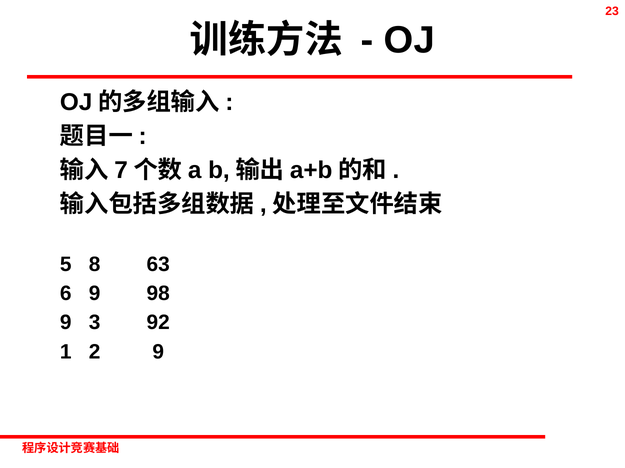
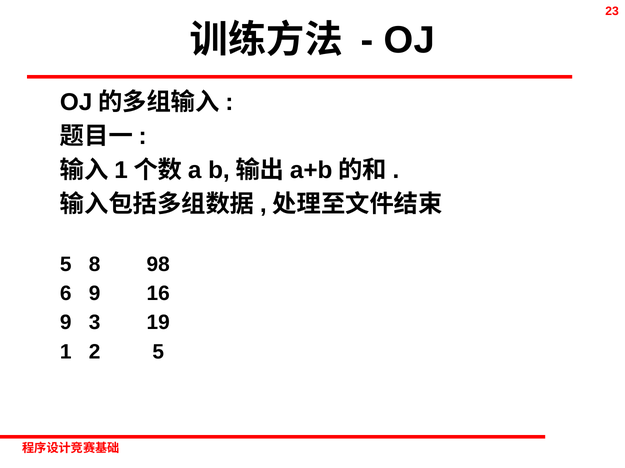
7 at (121, 171): 7 -> 1
63: 63 -> 98
98: 98 -> 16
92: 92 -> 19
2 9: 9 -> 5
